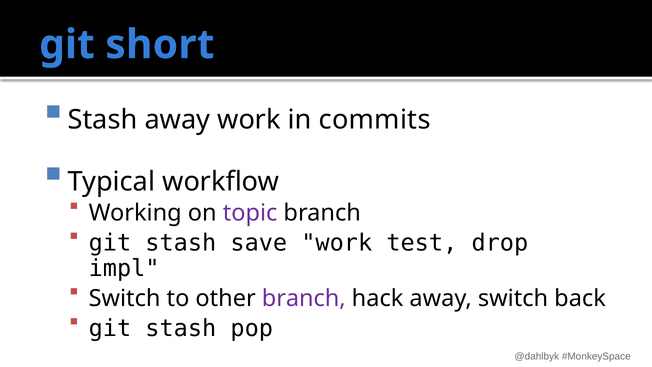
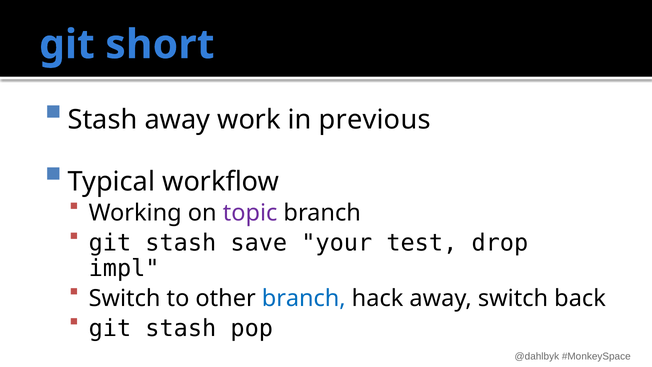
commits: commits -> previous
save work: work -> your
branch at (304, 298) colour: purple -> blue
